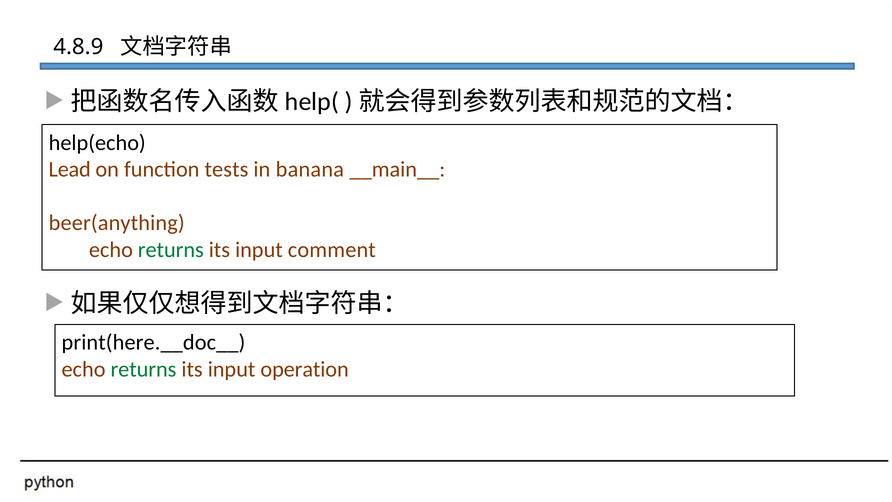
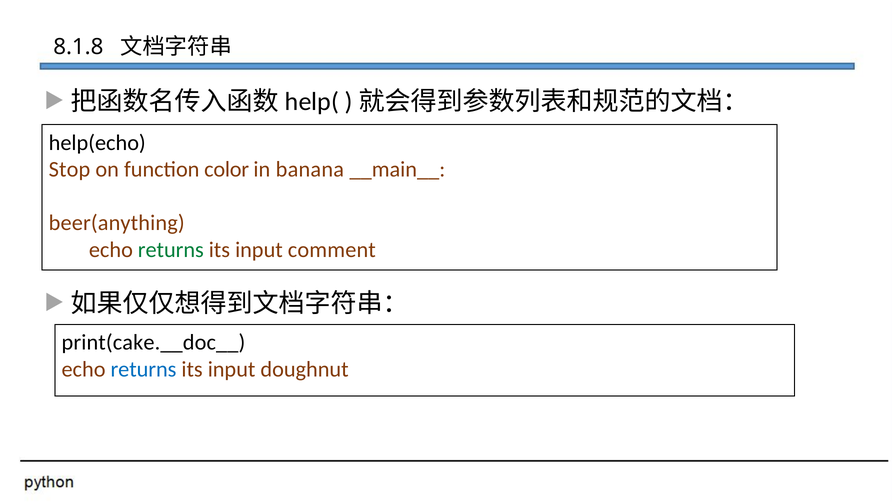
4.8.9: 4.8.9 -> 8.1.8
Lead: Lead -> Stop
tests: tests -> color
print(here.__doc__: print(here.__doc__ -> print(cake.__doc__
returns at (143, 369) colour: green -> blue
operation: operation -> doughnut
